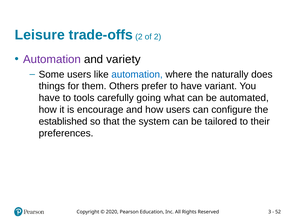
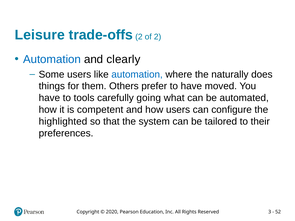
Automation at (52, 59) colour: purple -> blue
variety: variety -> clearly
variant: variant -> moved
encourage: encourage -> competent
established: established -> highlighted
